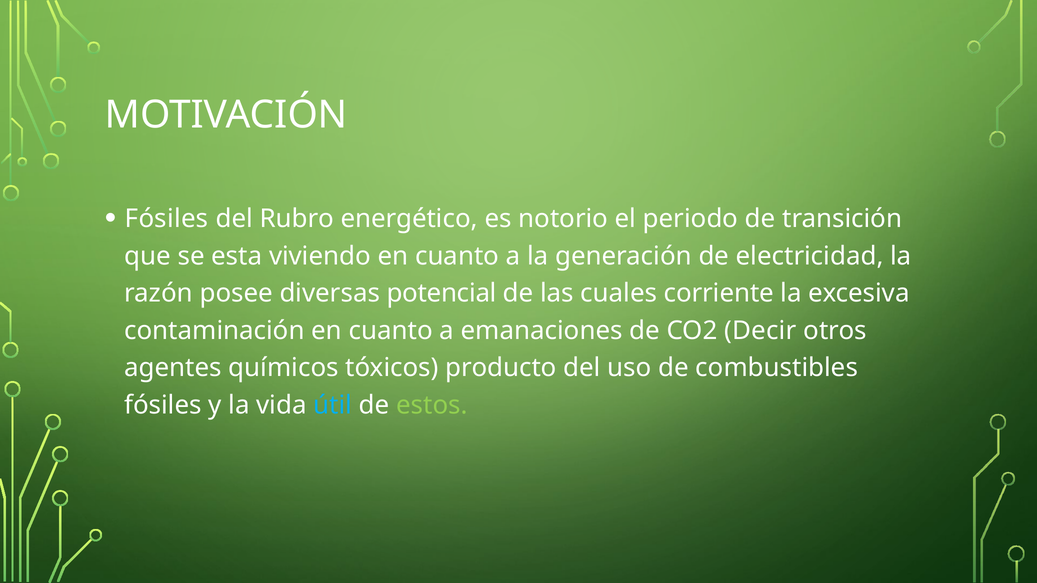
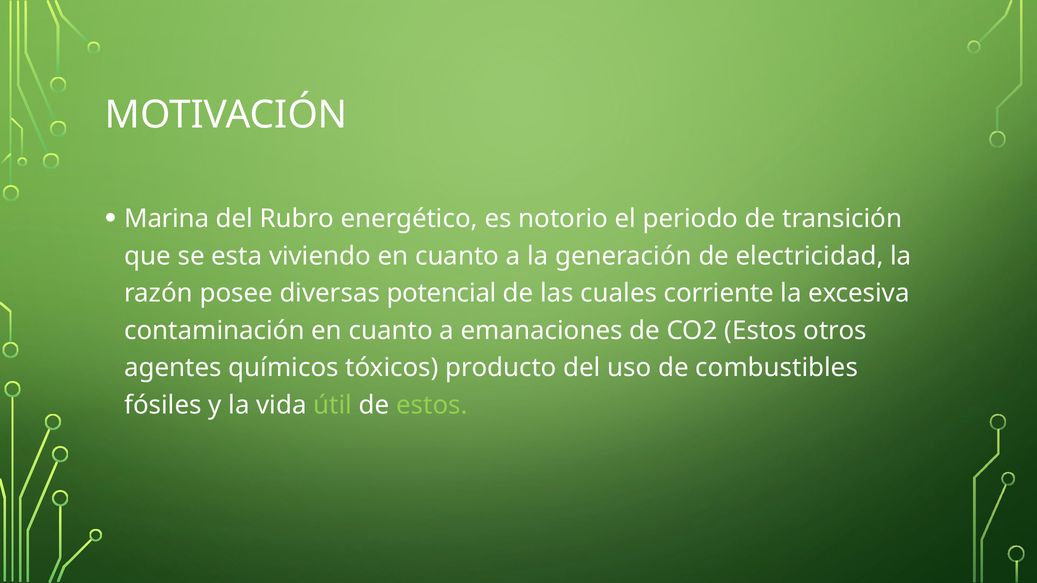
Fósiles at (167, 219): Fósiles -> Marina
CO2 Decir: Decir -> Estos
útil colour: light blue -> light green
